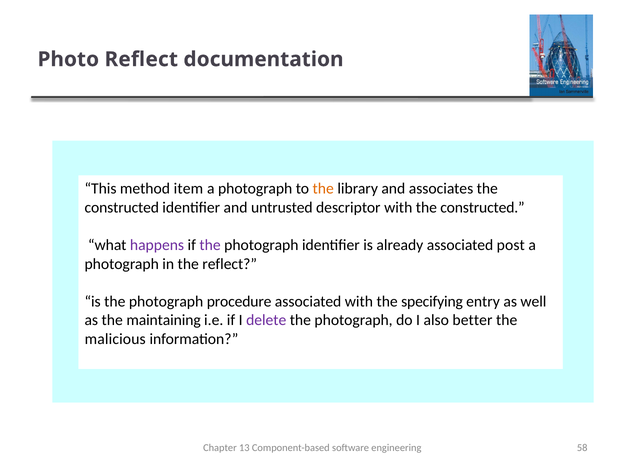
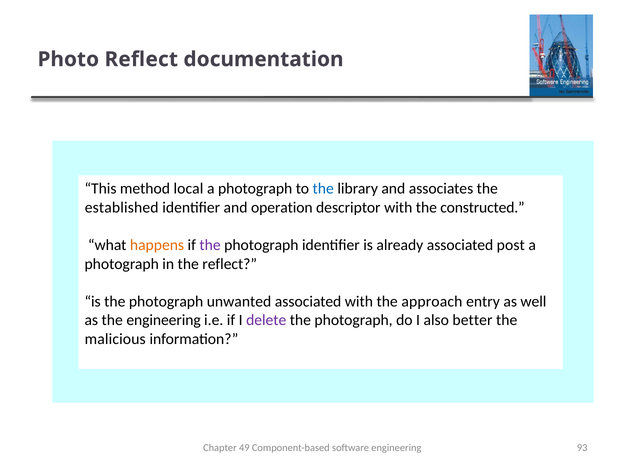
item: item -> local
the at (323, 189) colour: orange -> blue
constructed at (122, 207): constructed -> established
untrusted: untrusted -> operation
happens colour: purple -> orange
procedure: procedure -> unwanted
specifying: specifying -> approach
the maintaining: maintaining -> engineering
13: 13 -> 49
58: 58 -> 93
